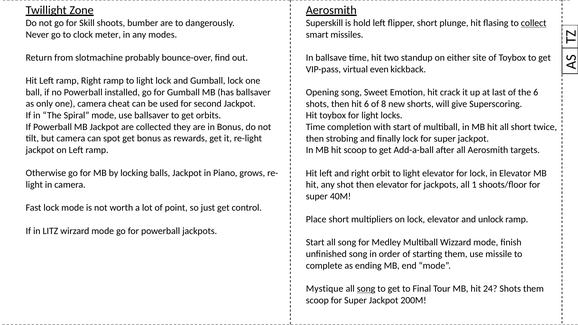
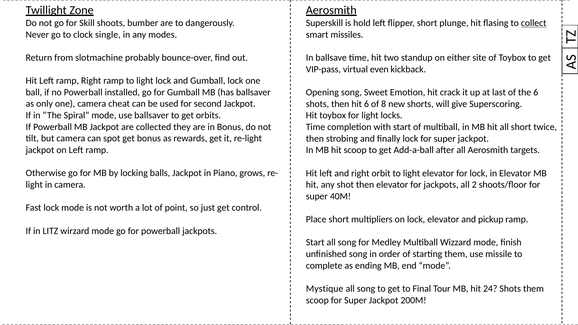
meter: meter -> single
1: 1 -> 2
unlock: unlock -> pickup
song at (366, 289) underline: present -> none
